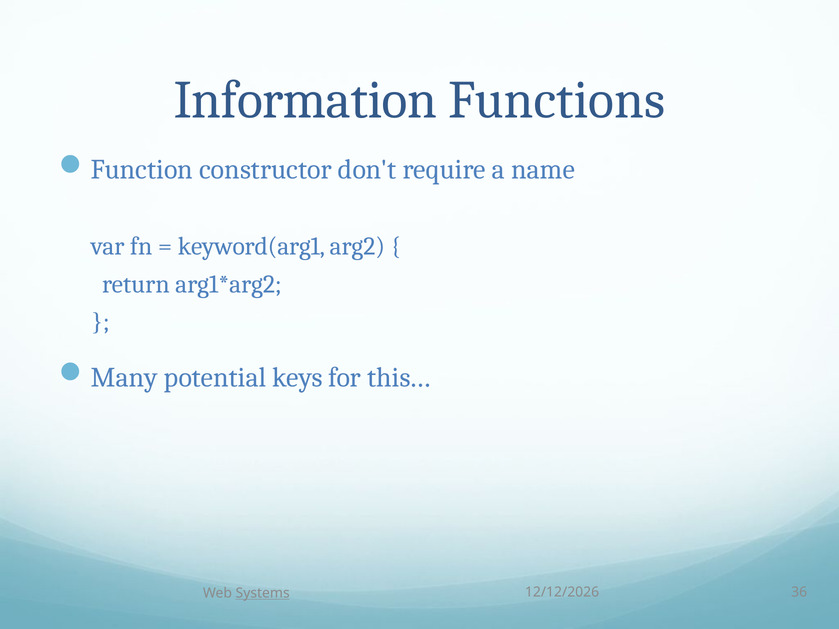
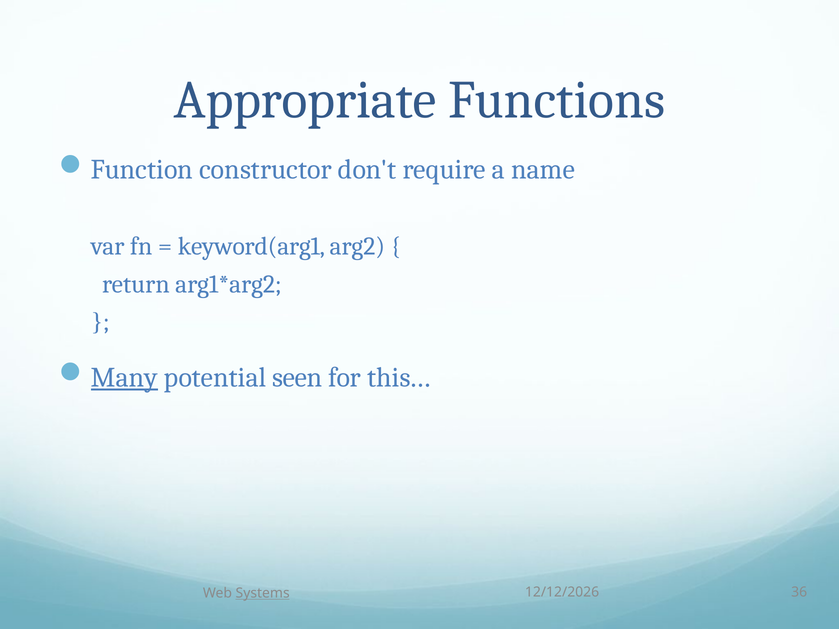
Information: Information -> Appropriate
Many underline: none -> present
keys: keys -> seen
